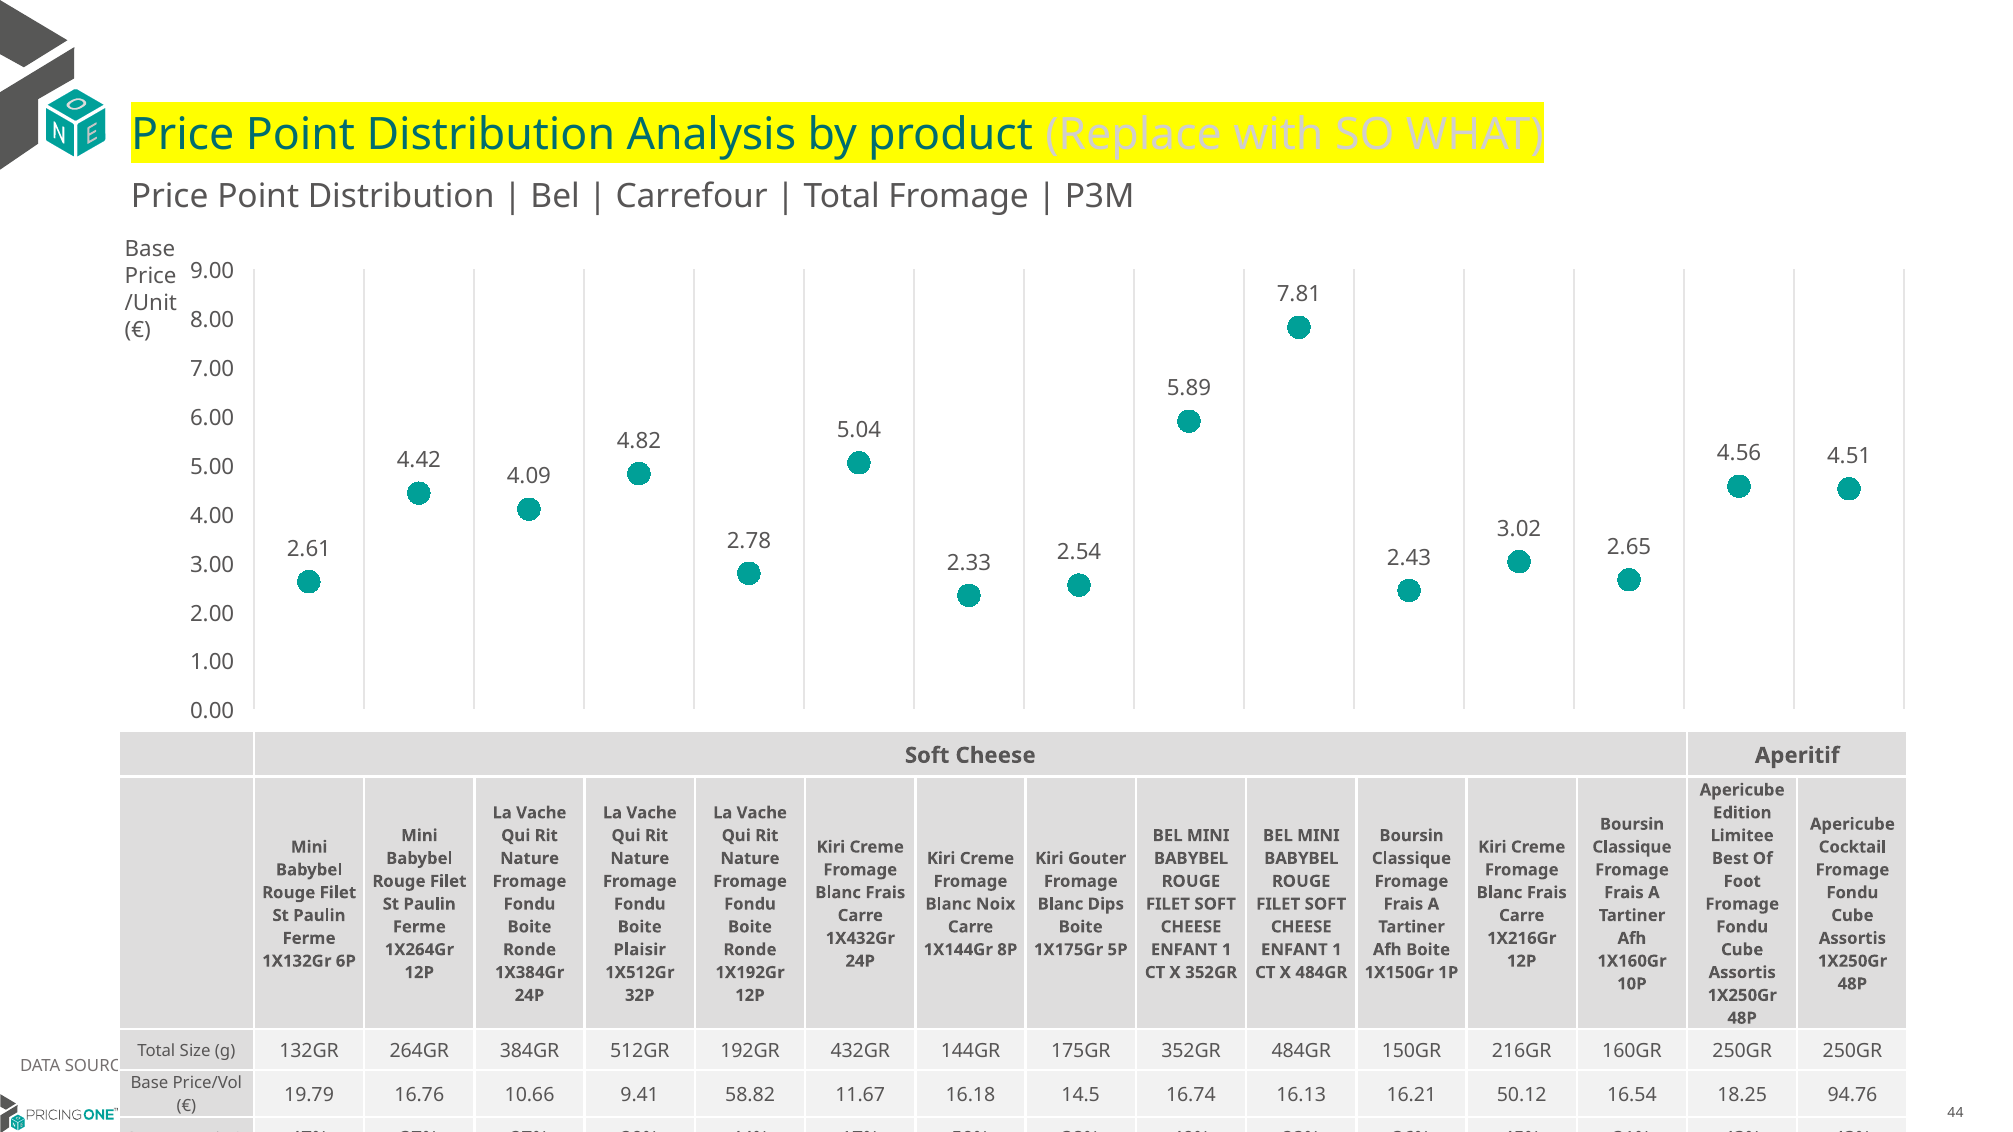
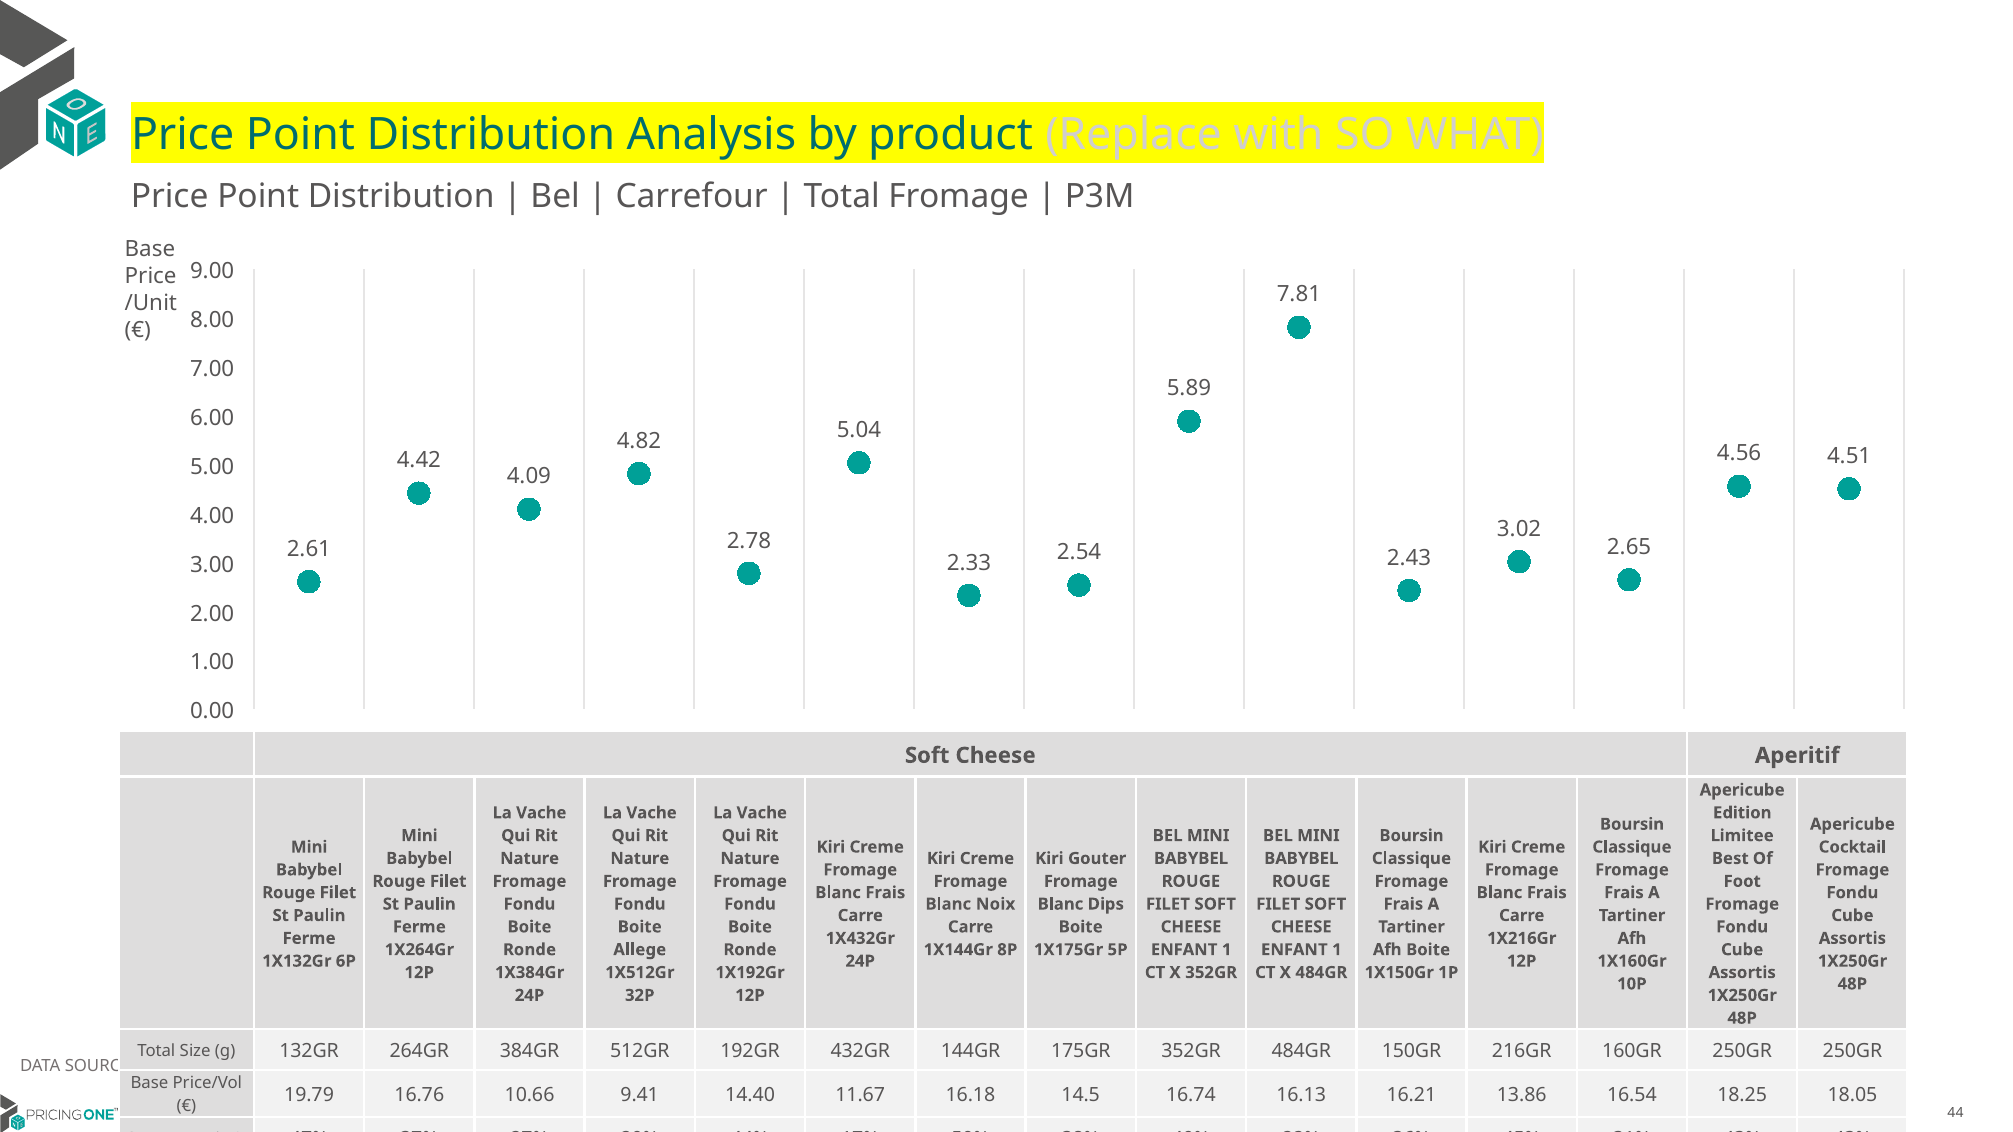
Plaisir: Plaisir -> Allege
58.82: 58.82 -> 14.40
50.12: 50.12 -> 13.86
94.76: 94.76 -> 18.05
